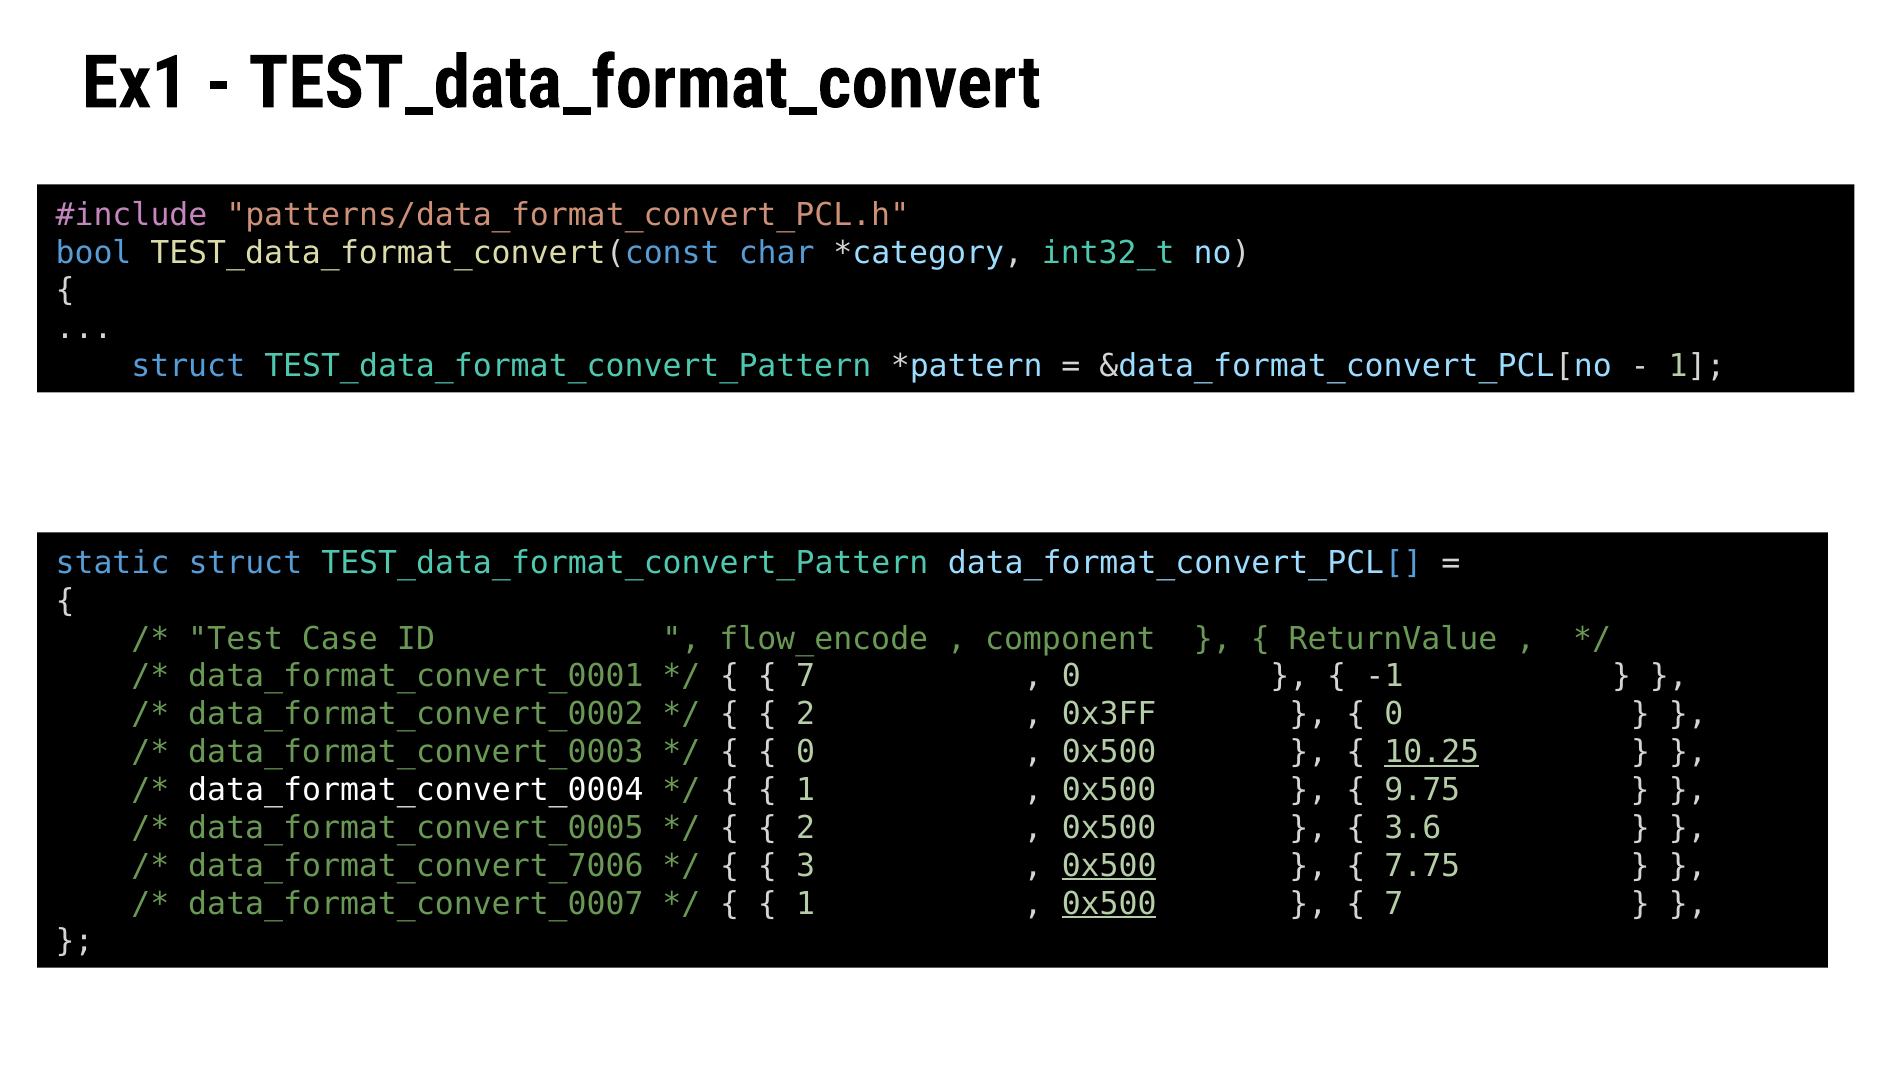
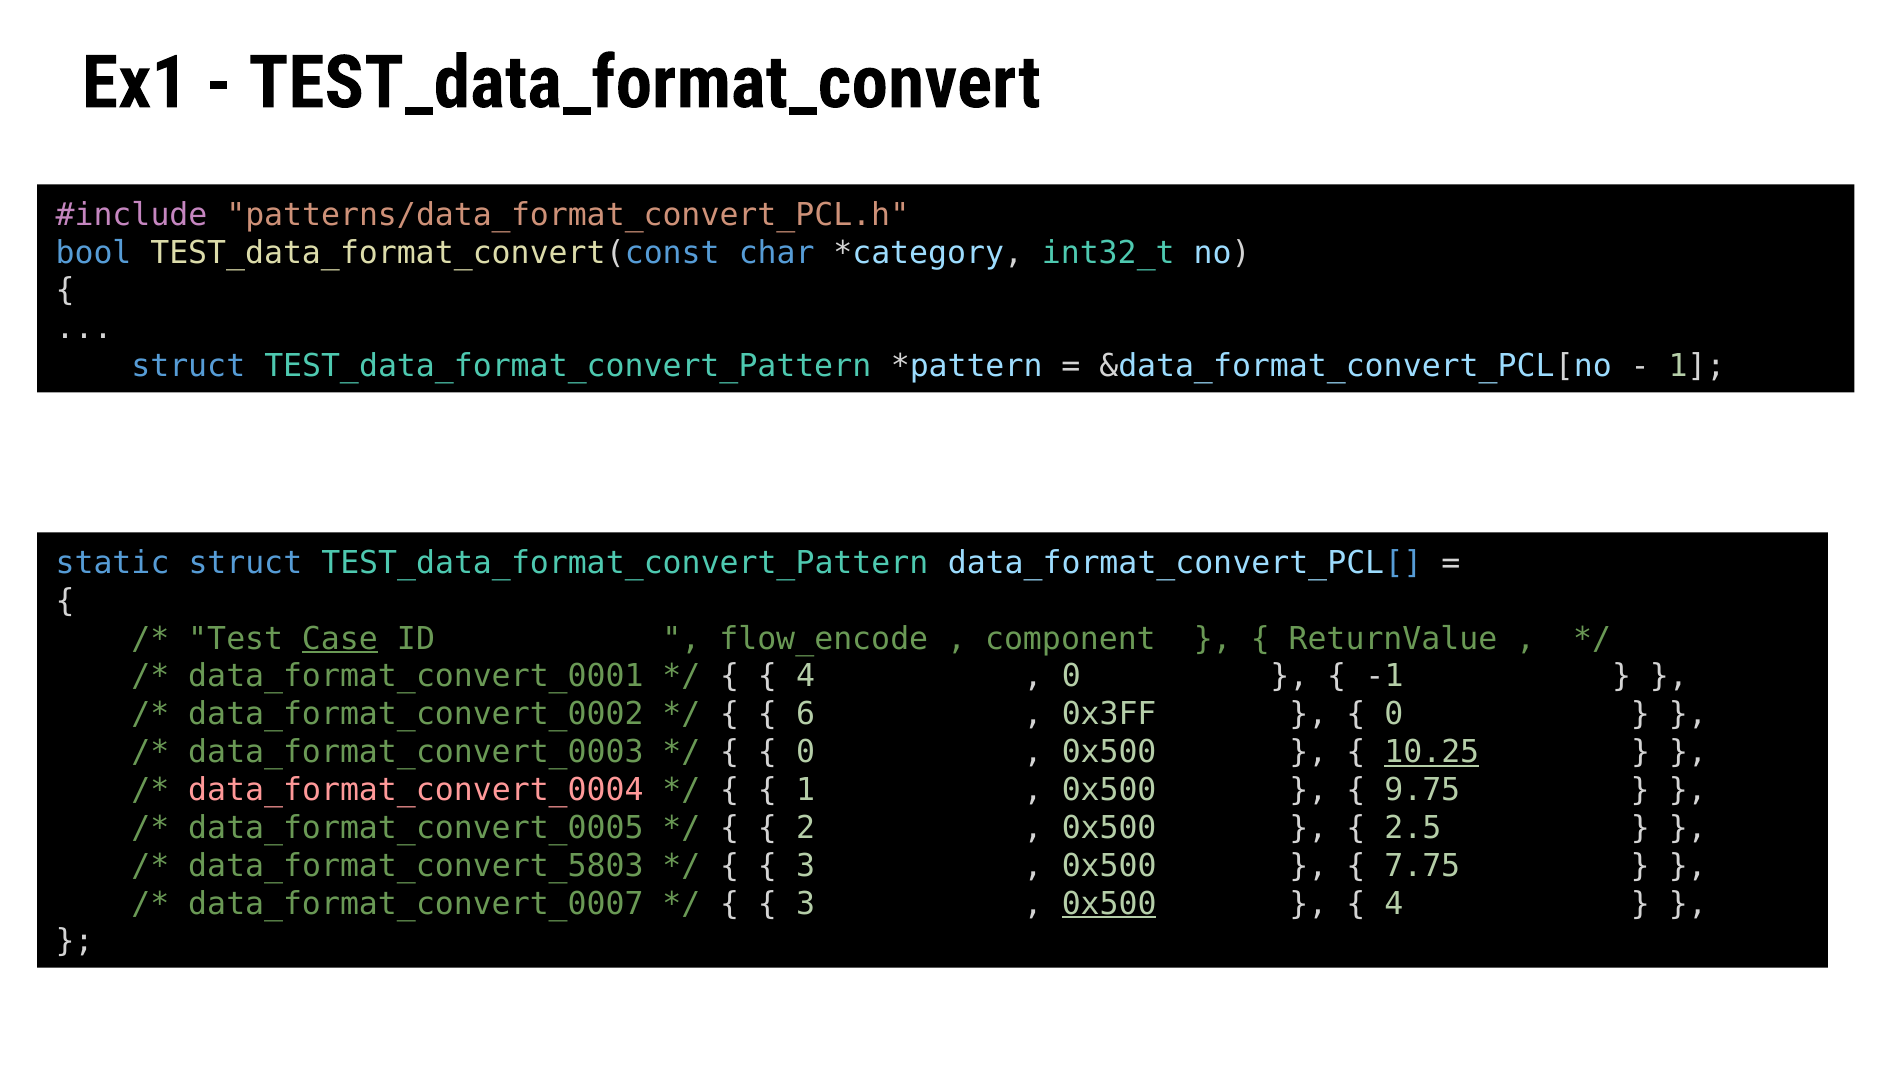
Case underline: none -> present
7 at (806, 676): 7 -> 4
2 at (806, 714): 2 -> 6
data_format_convert_0004 colour: white -> pink
3.6: 3.6 -> 2.5
data_format_convert_7006: data_format_convert_7006 -> data_format_convert_5803
0x500 at (1109, 866) underline: present -> none
1 at (806, 904): 1 -> 3
7 at (1394, 904): 7 -> 4
